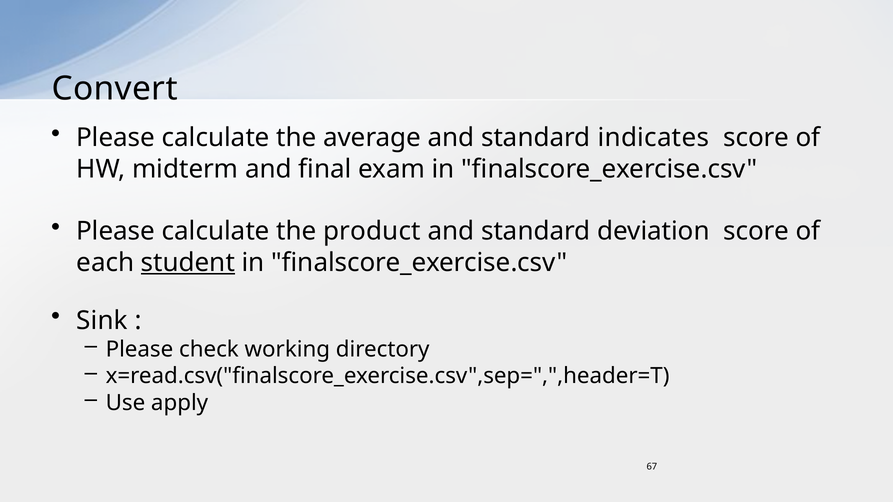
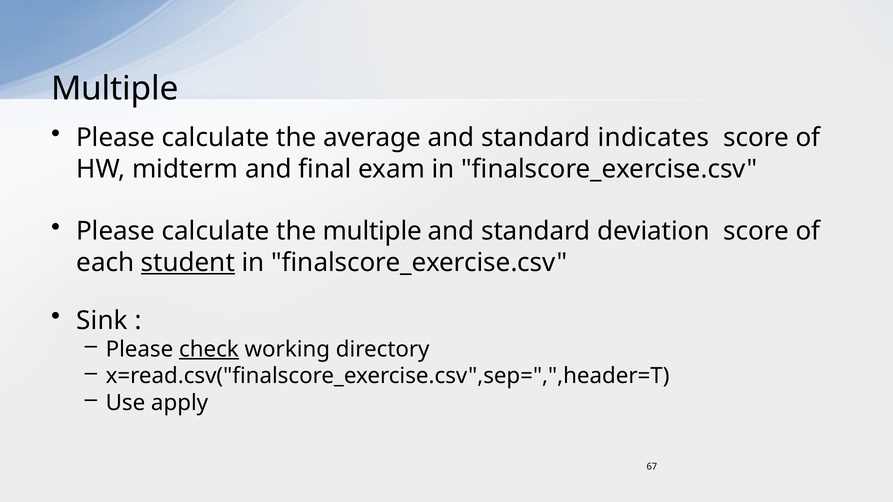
Convert at (115, 89): Convert -> Multiple
the product: product -> multiple
check underline: none -> present
